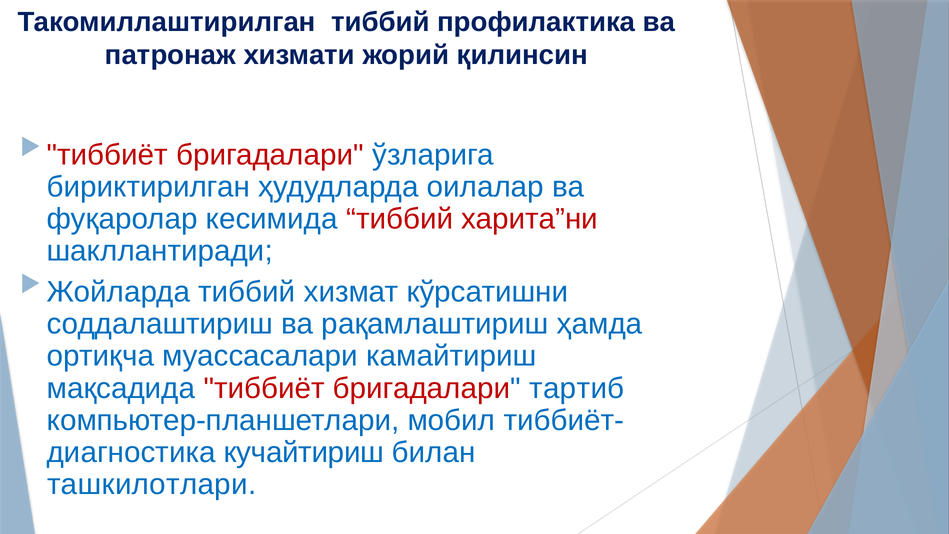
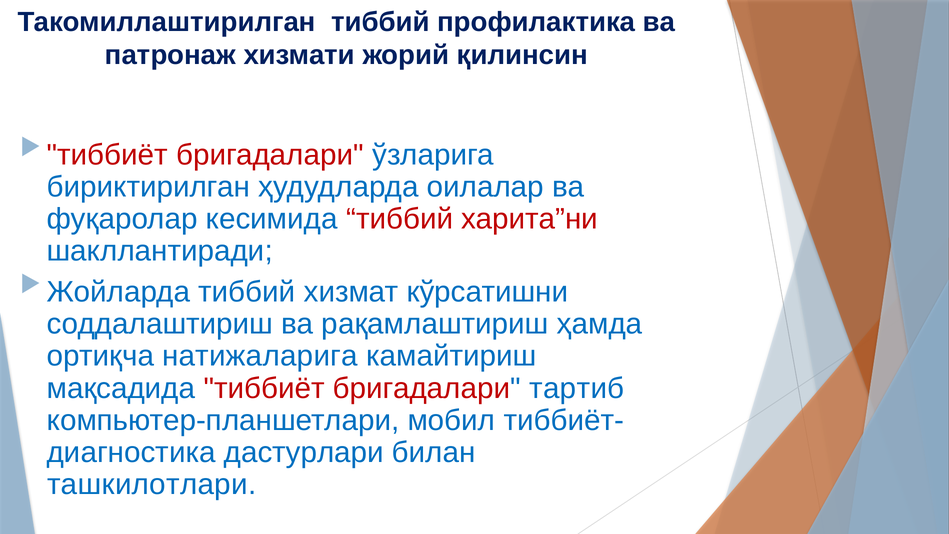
муассасалари: муассасалари -> натижаларига
кучайтириш: кучайтириш -> дастурлари
